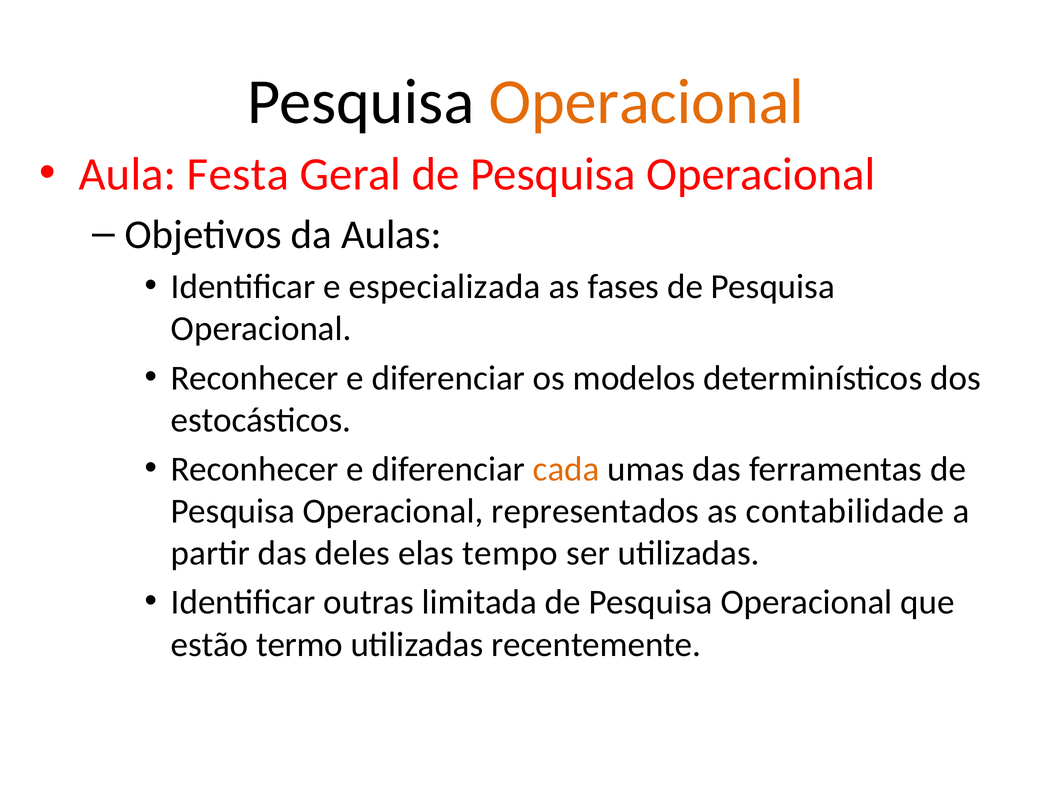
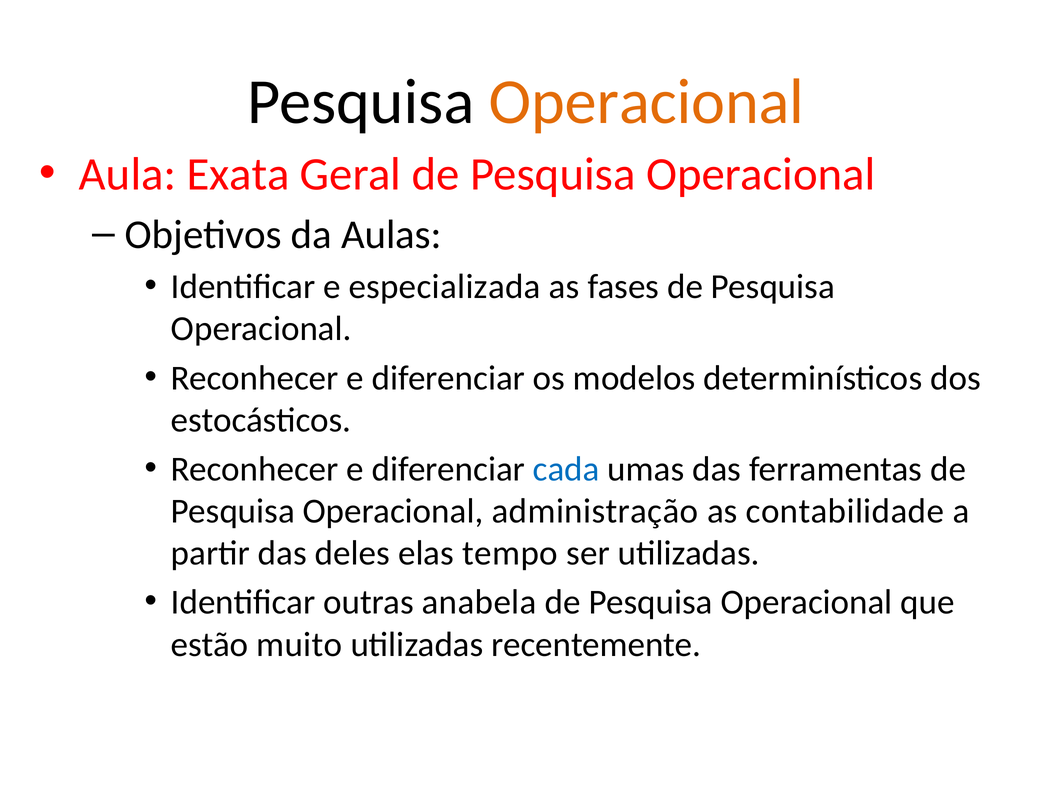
Festa: Festa -> Exata
cada colour: orange -> blue
representados: representados -> administração
limitada: limitada -> anabela
termo: termo -> muito
